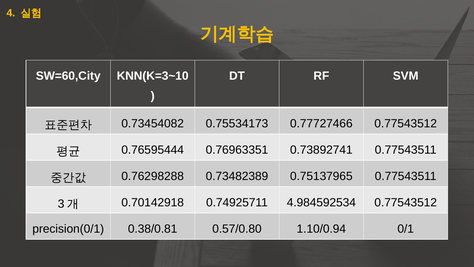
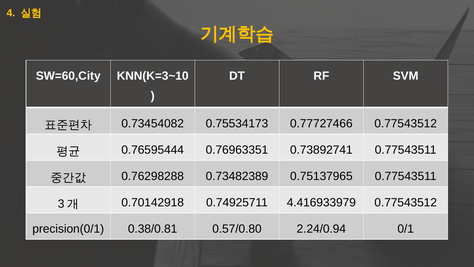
4.984592534: 4.984592534 -> 4.416933979
1.10/0.94: 1.10/0.94 -> 2.24/0.94
